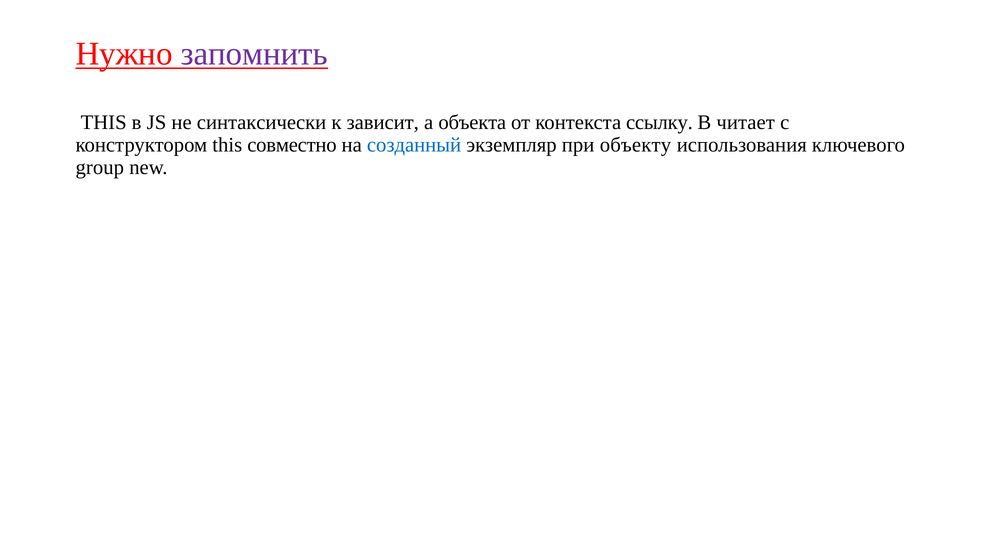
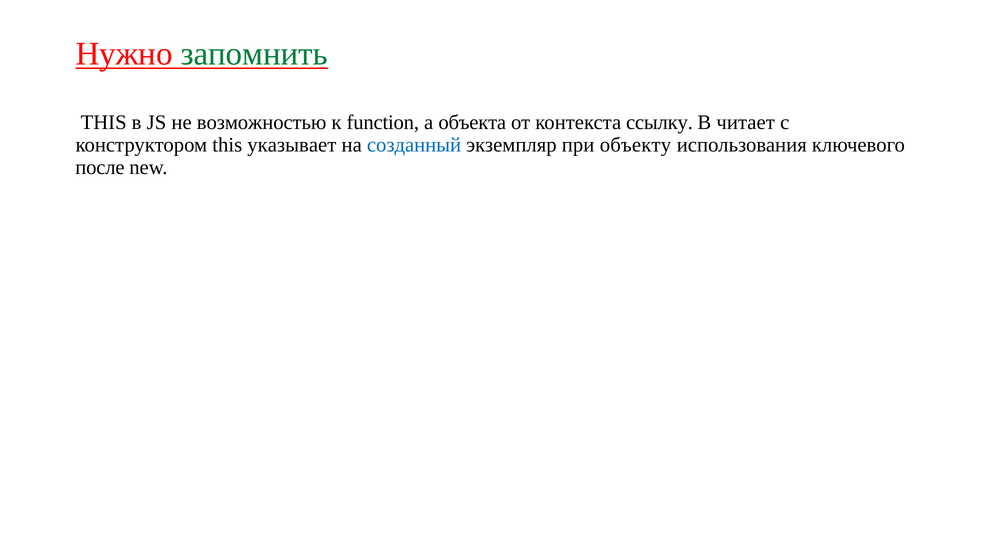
запомнить colour: purple -> green
синтаксически: синтаксически -> возможностью
зависит: зависит -> function
совместно: совместно -> указывает
group: group -> после
